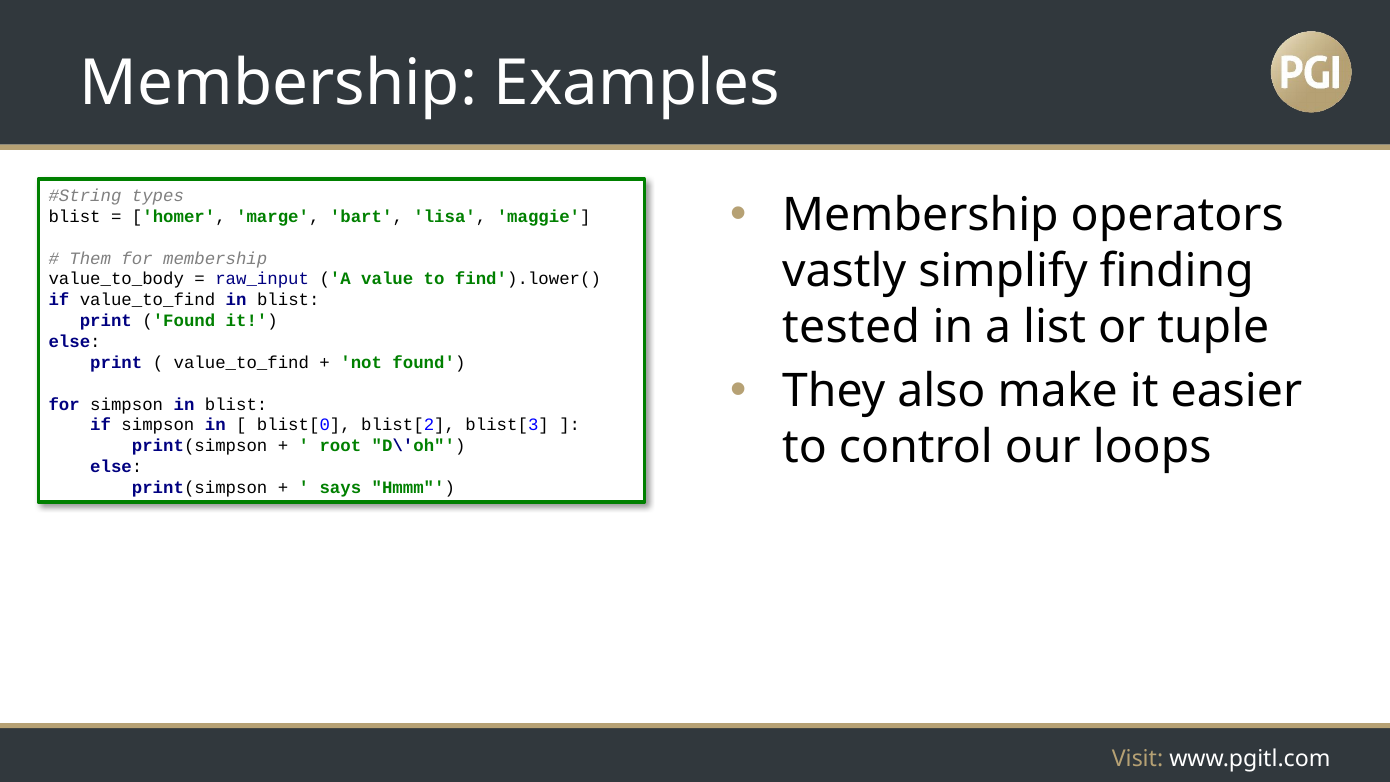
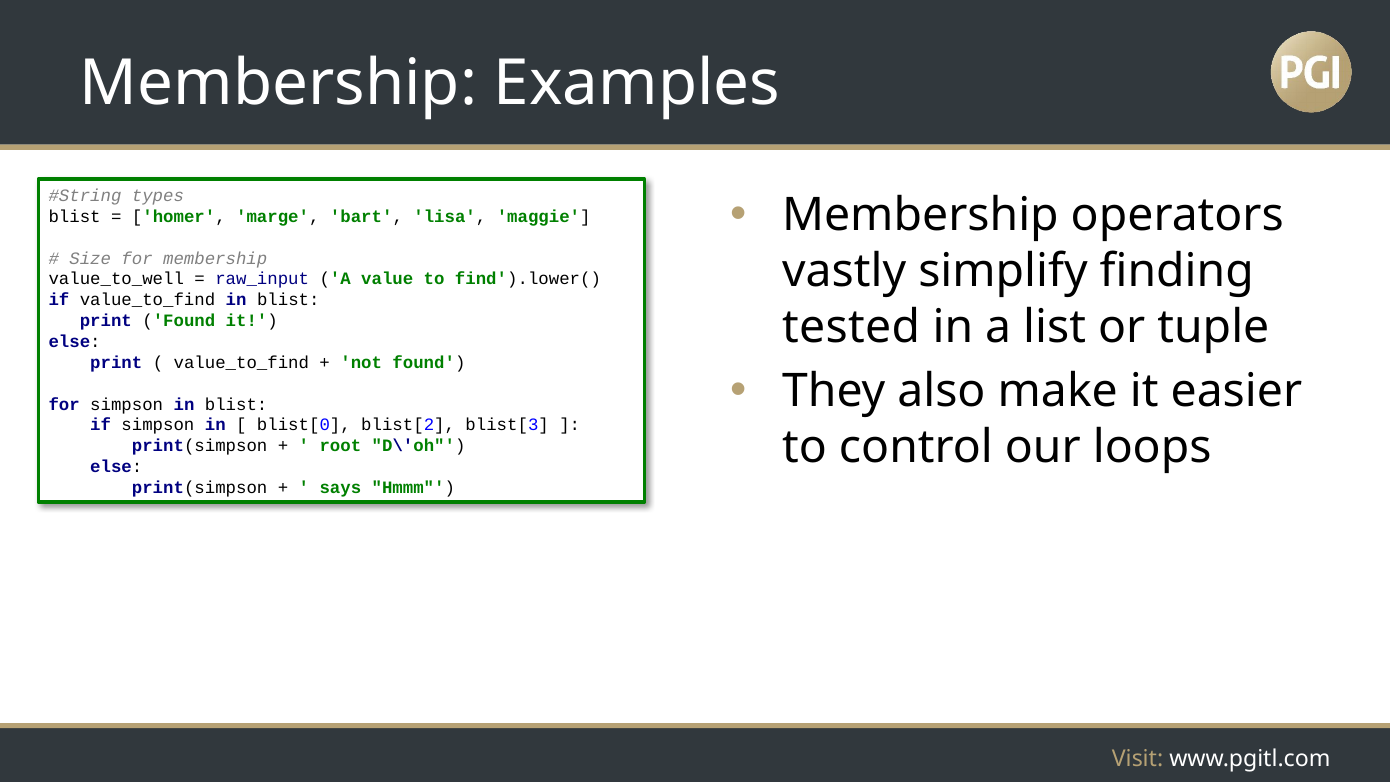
Them: Them -> Size
value_to_body: value_to_body -> value_to_well
